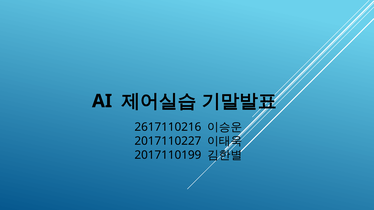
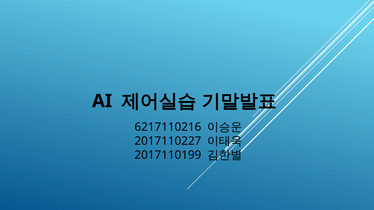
2617110216: 2617110216 -> 6217110216
